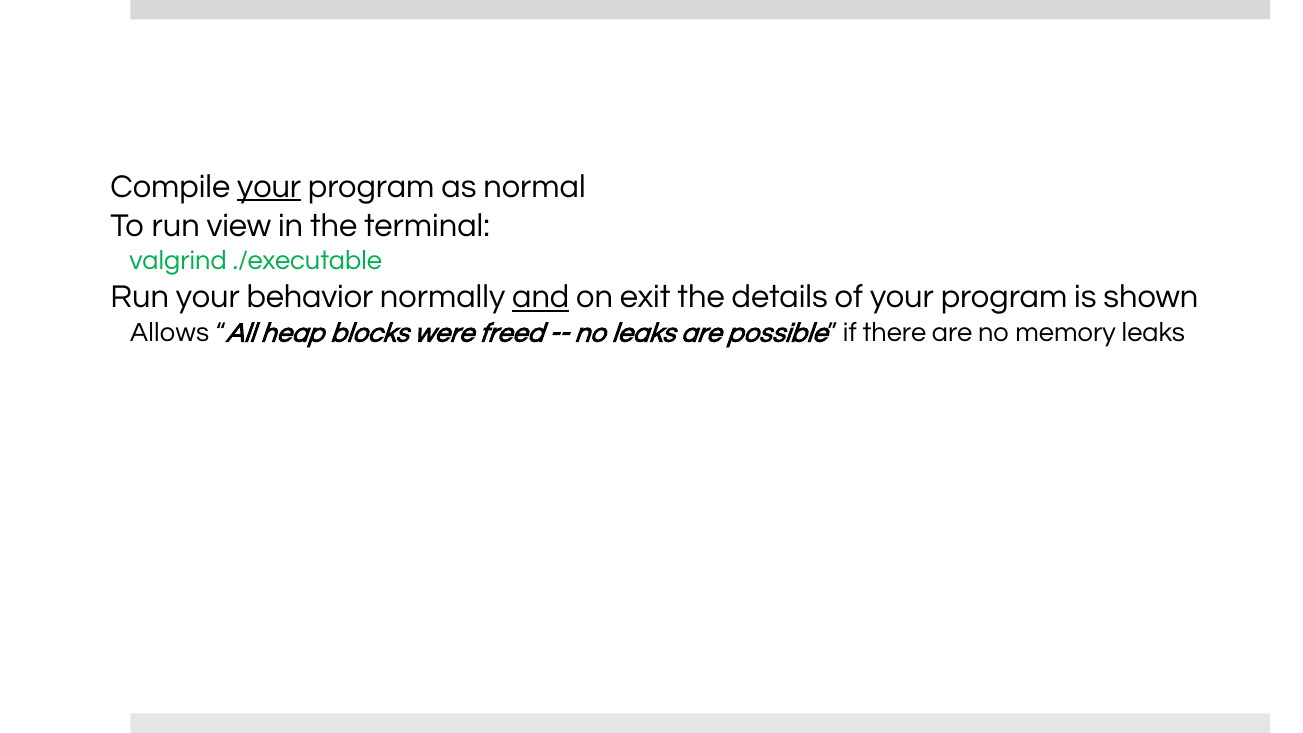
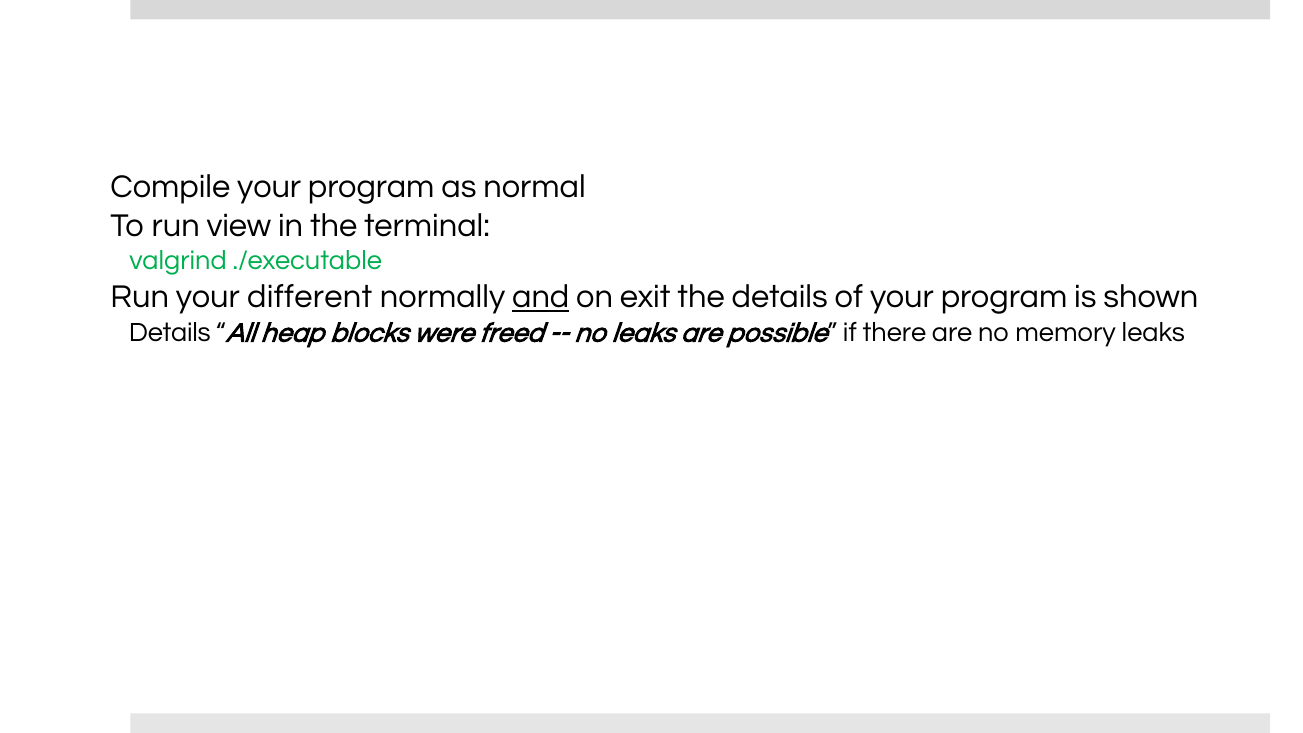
your at (269, 186) underline: present -> none
behavior: behavior -> different
Allows at (170, 333): Allows -> Details
